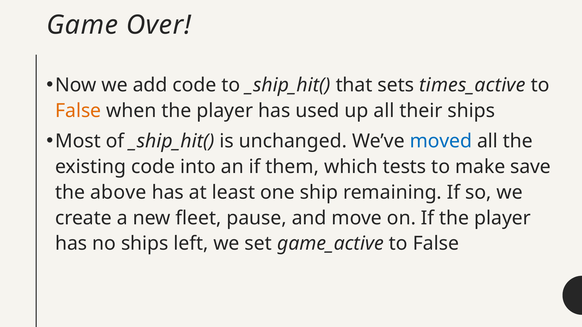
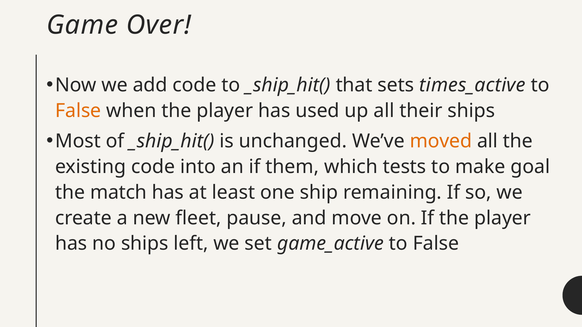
moved colour: blue -> orange
save: save -> goal
above: above -> match
